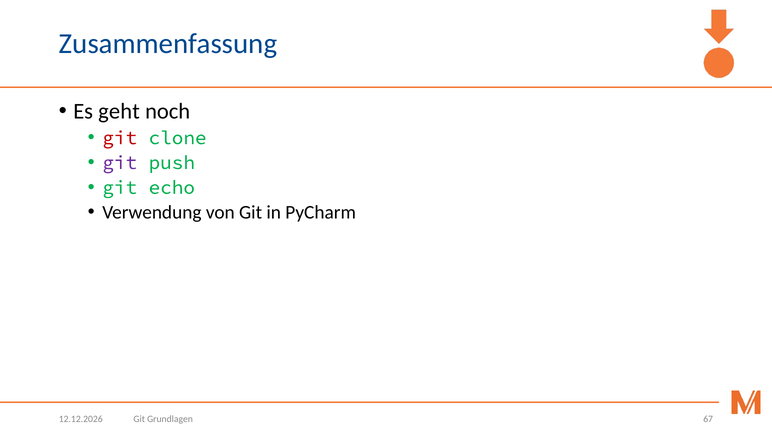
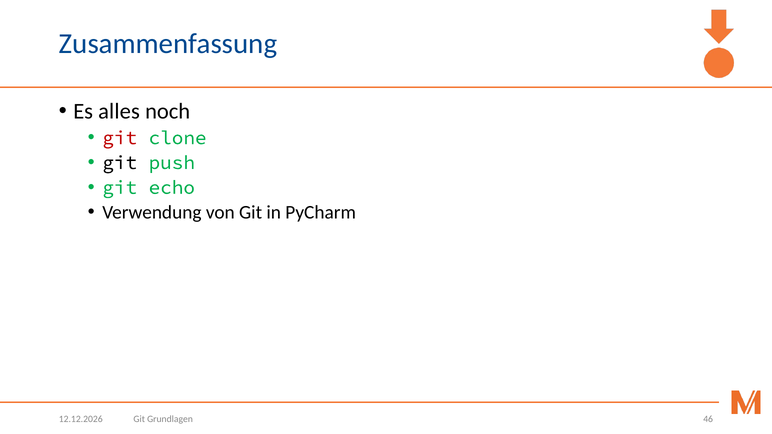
geht: geht -> alles
git at (120, 163) colour: purple -> black
67: 67 -> 46
